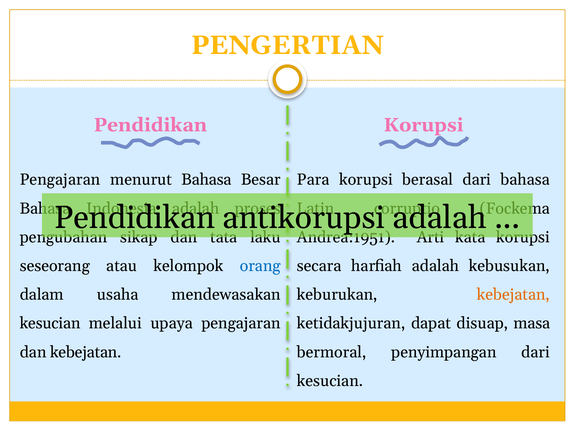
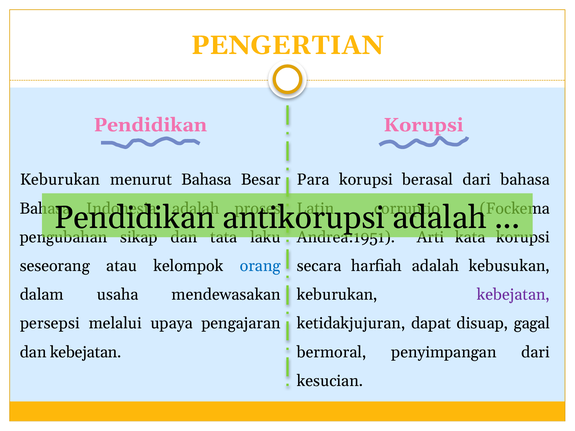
Pengajaran at (60, 180): Pengajaran -> Keburukan
kebejatan at (513, 295) colour: orange -> purple
kesucian at (50, 324): kesucian -> persepsi
masa: masa -> gagal
